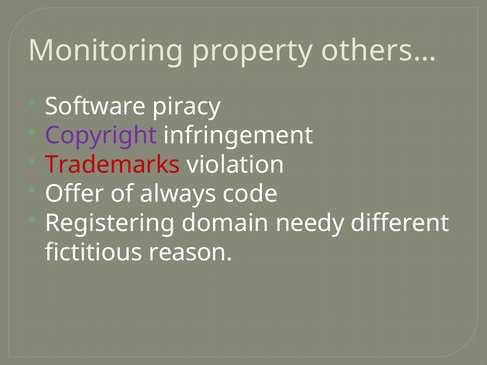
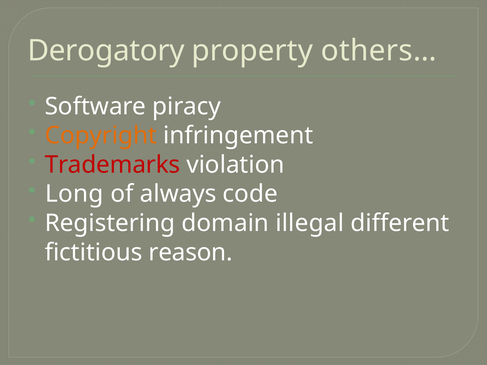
Monitoring: Monitoring -> Derogatory
Copyright colour: purple -> orange
Offer: Offer -> Long
needy: needy -> illegal
